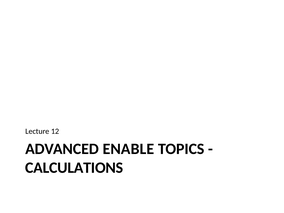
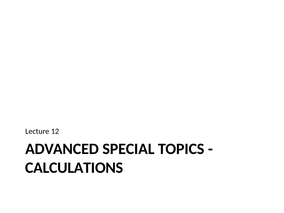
ENABLE: ENABLE -> SPECIAL
